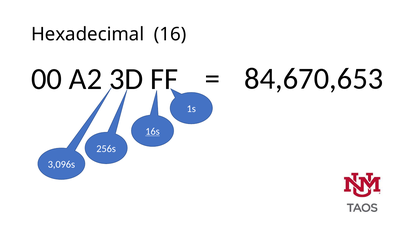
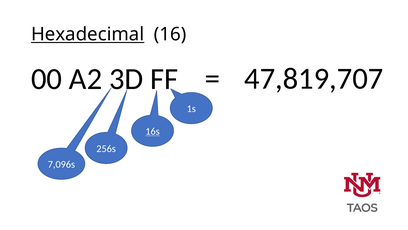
Hexadecimal underline: none -> present
84,670,653: 84,670,653 -> 47,819,707
3,096s: 3,096s -> 7,096s
